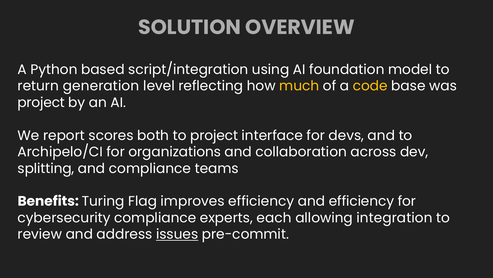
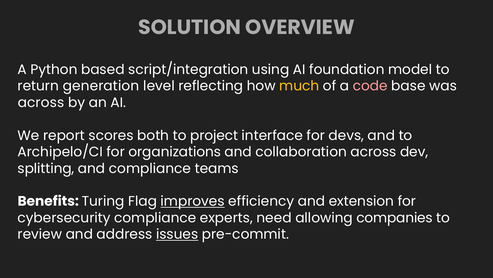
code colour: yellow -> pink
project at (41, 102): project -> across
improves underline: none -> present
and efficiency: efficiency -> extension
each: each -> need
integration: integration -> companies
